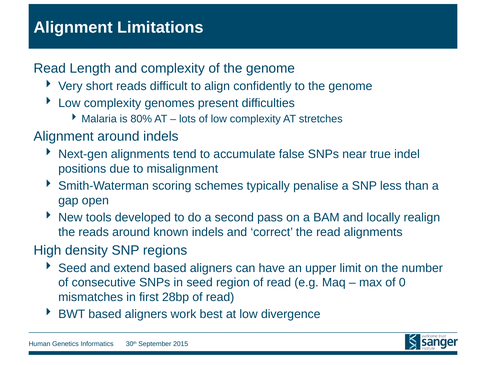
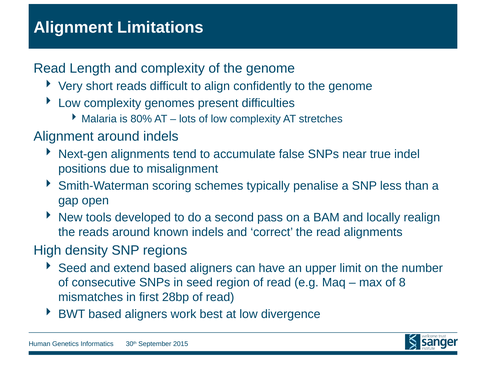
0: 0 -> 8
